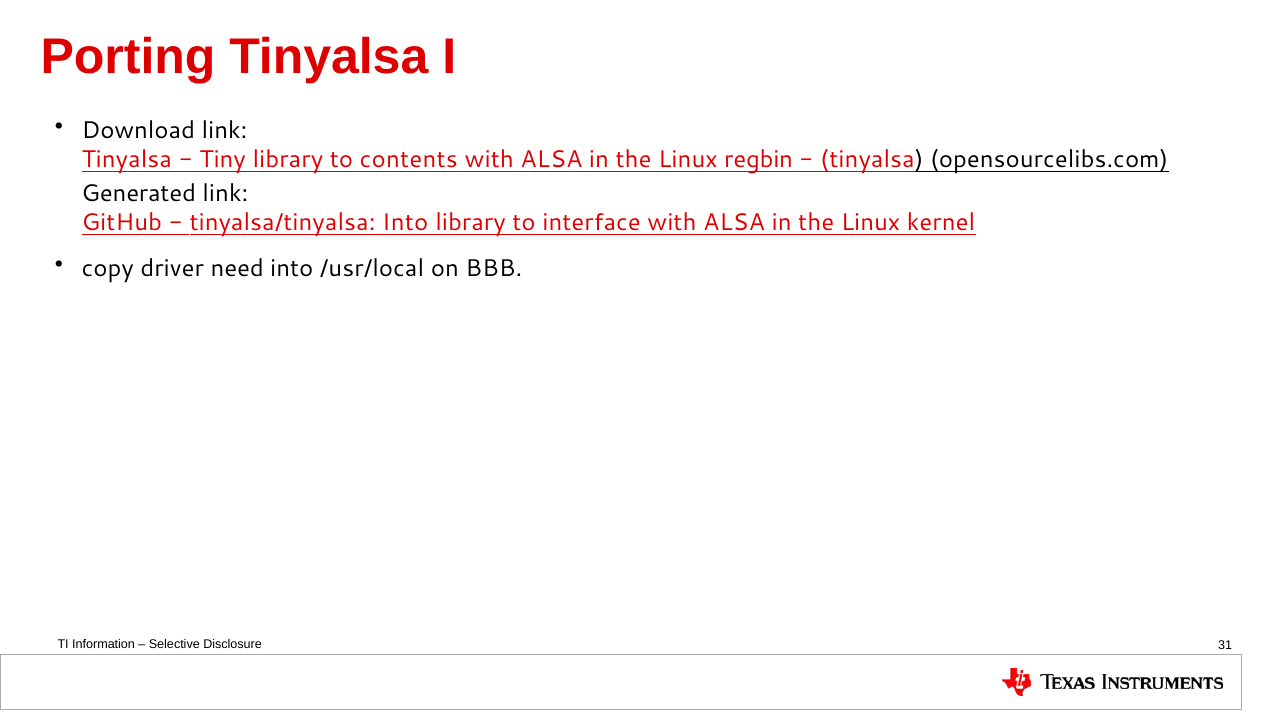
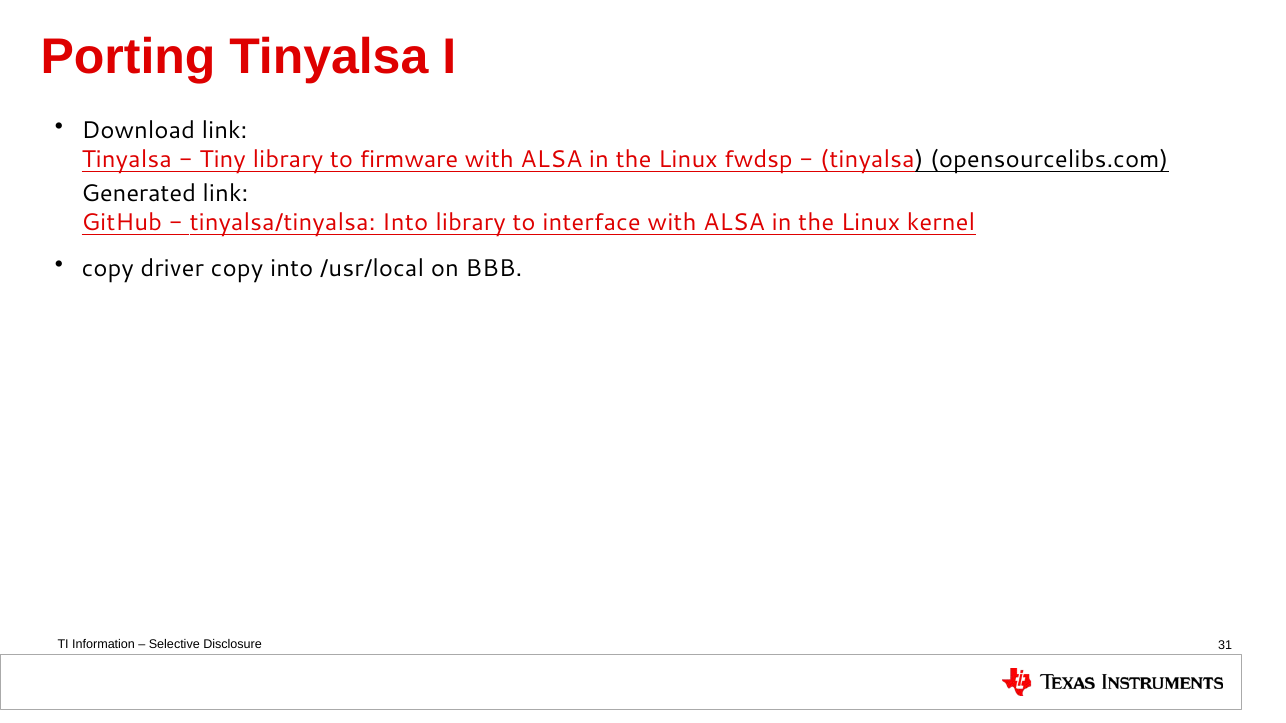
contents: contents -> firmware
regbin: regbin -> fwdsp
driver need: need -> copy
